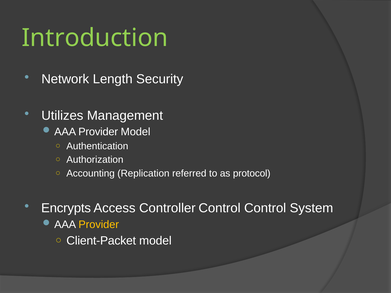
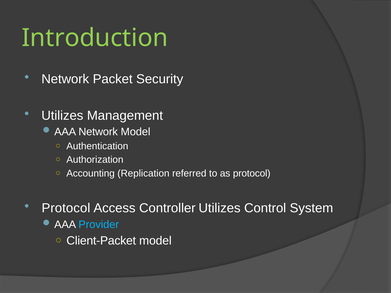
Length: Length -> Packet
Provider at (98, 132): Provider -> Network
Encrypts at (66, 208): Encrypts -> Protocol
Controller Control: Control -> Utilizes
Provider at (99, 225) colour: yellow -> light blue
